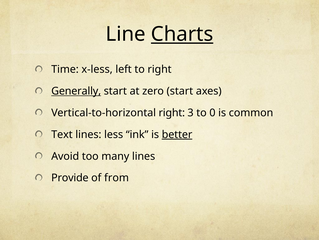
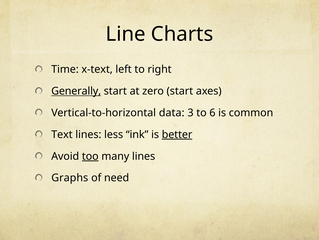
Charts underline: present -> none
x-less: x-less -> x-text
Vertical-to-horizontal right: right -> data
0: 0 -> 6
too underline: none -> present
Provide: Provide -> Graphs
from: from -> need
